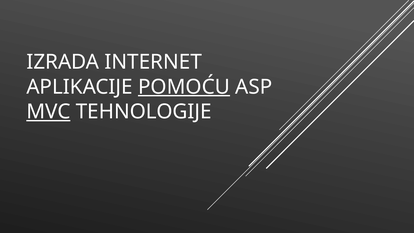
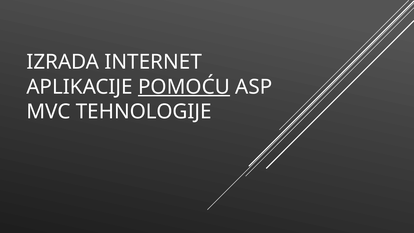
MVC underline: present -> none
